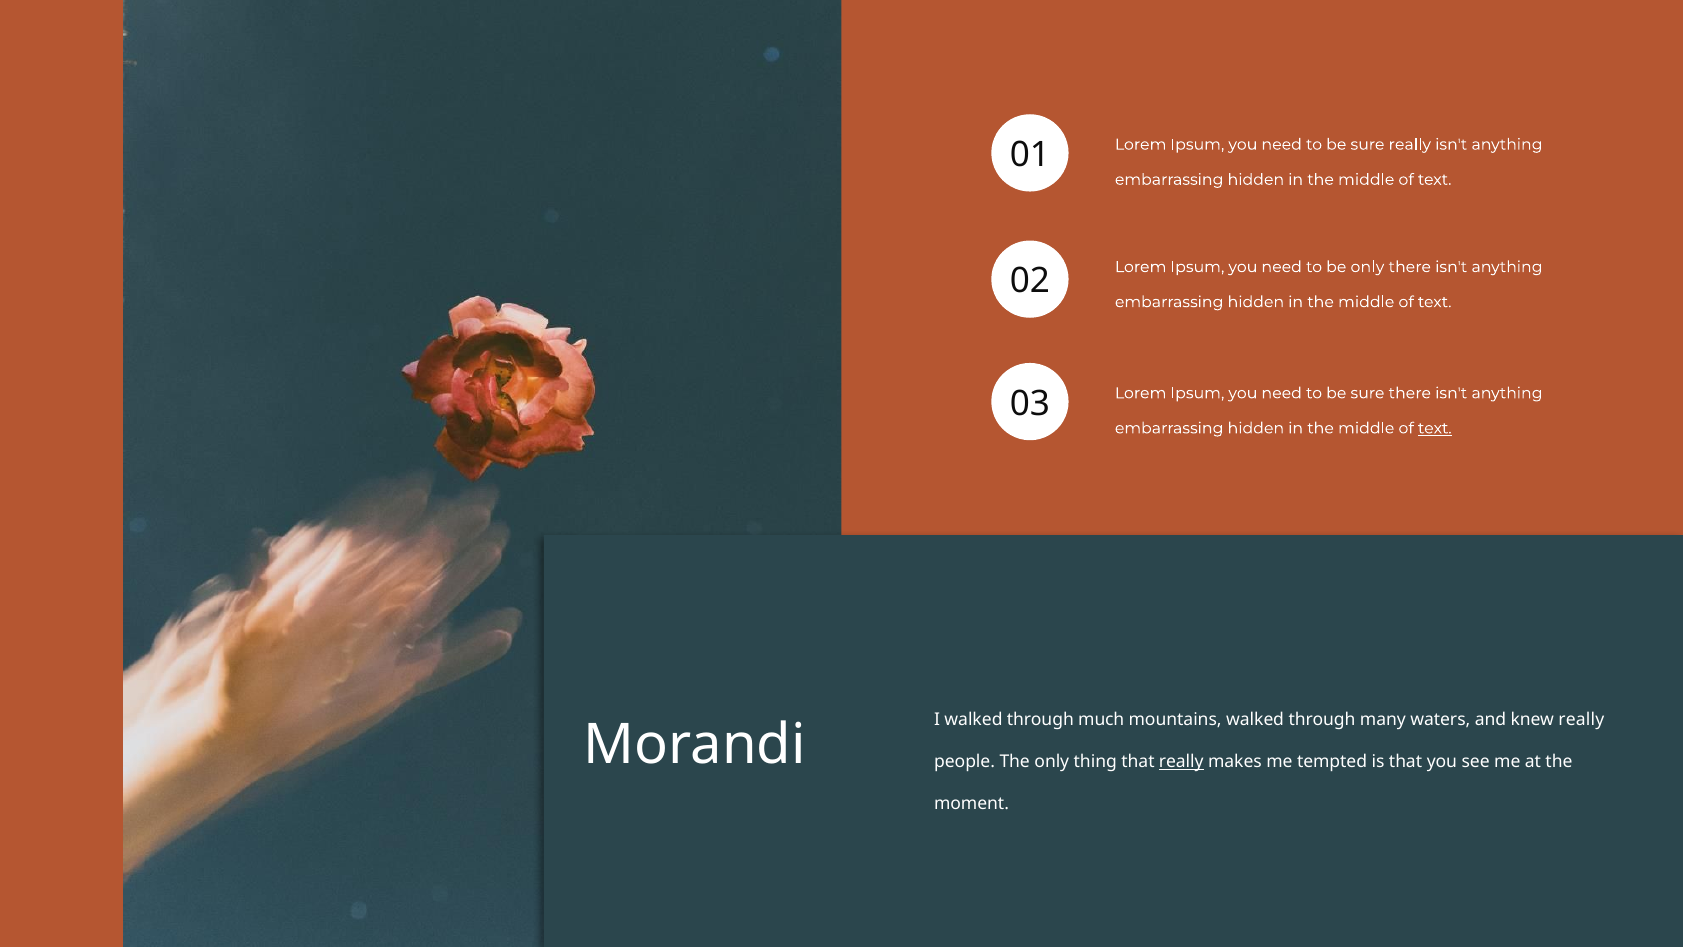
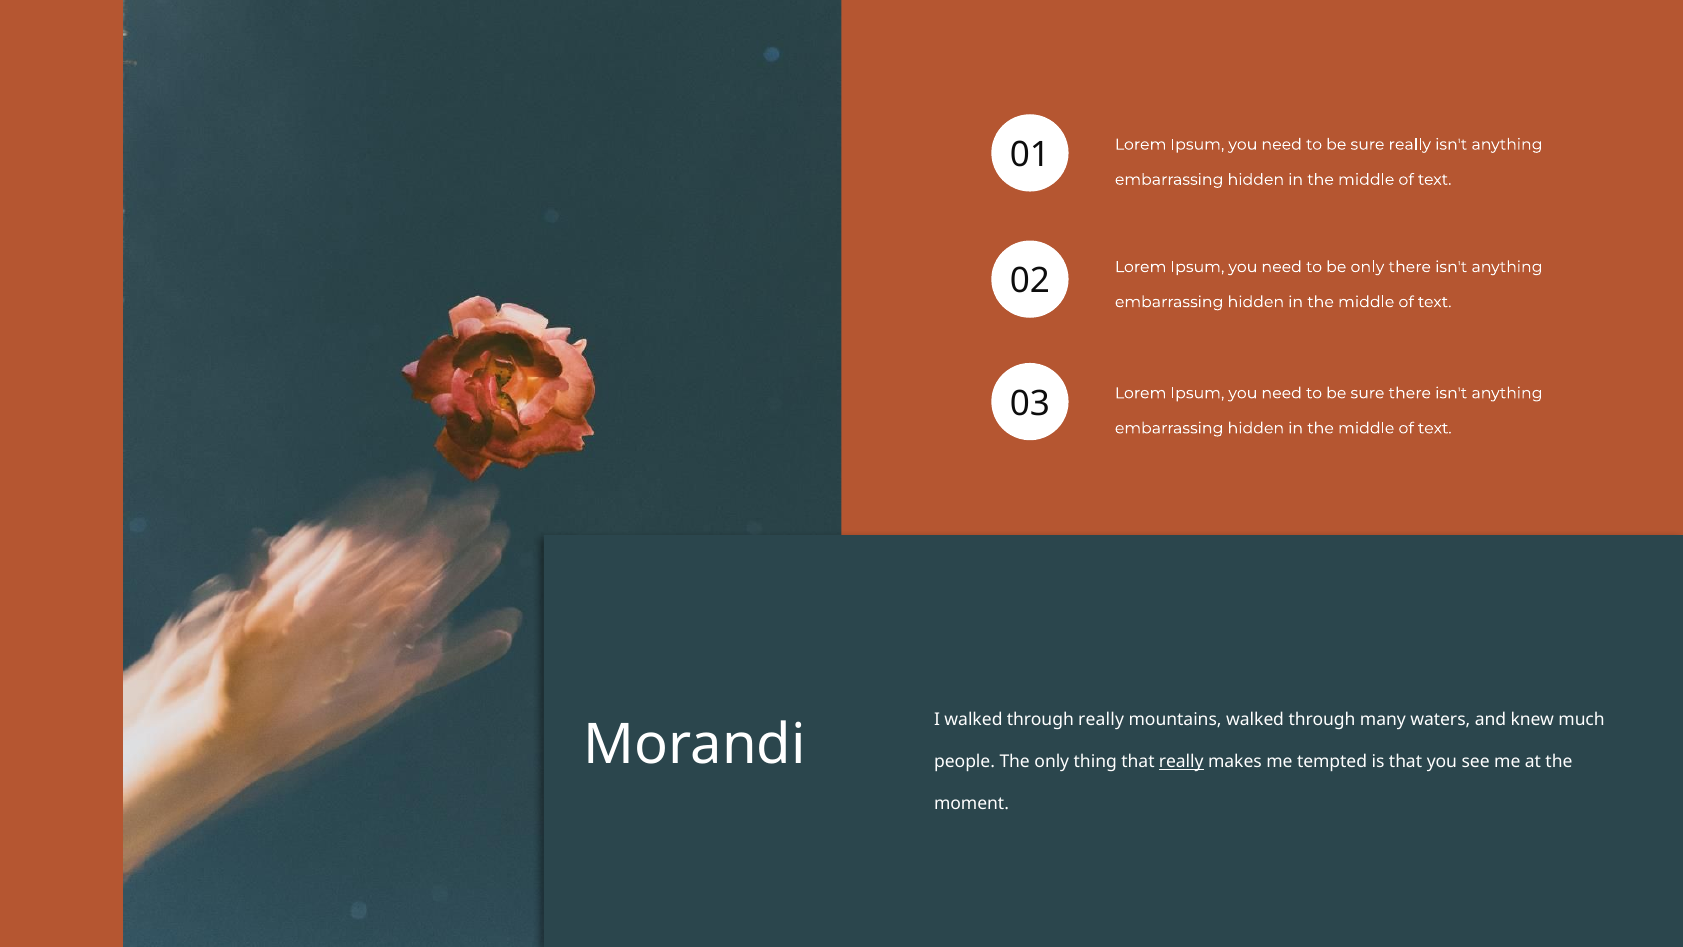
text at (1435, 428) underline: present -> none
through much: much -> really
knew really: really -> much
